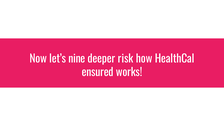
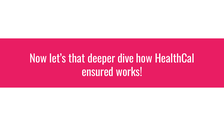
nine: nine -> that
risk: risk -> dive
